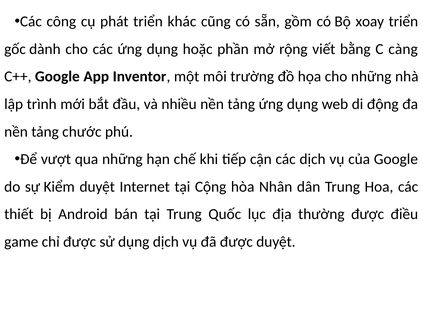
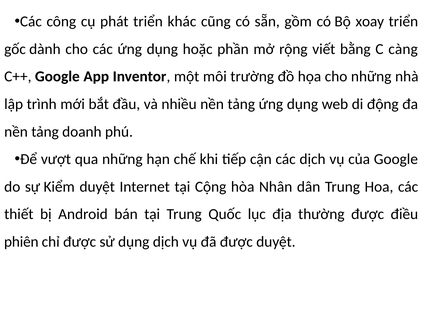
chước: chước -> doanh
game: game -> phiên
